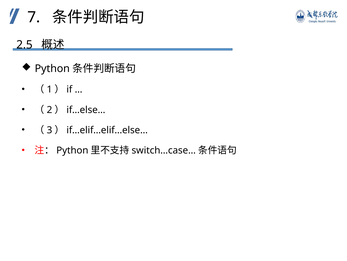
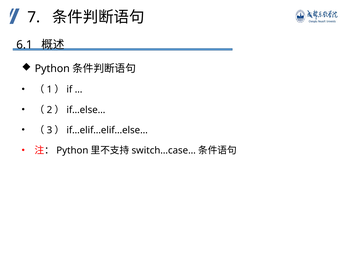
2.5: 2.5 -> 6.1
